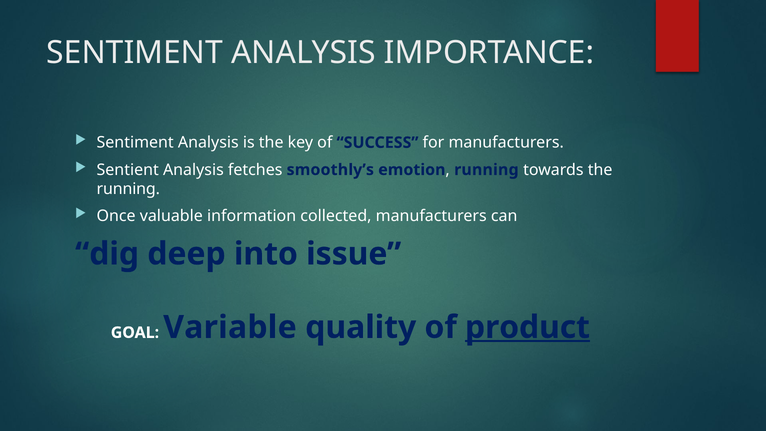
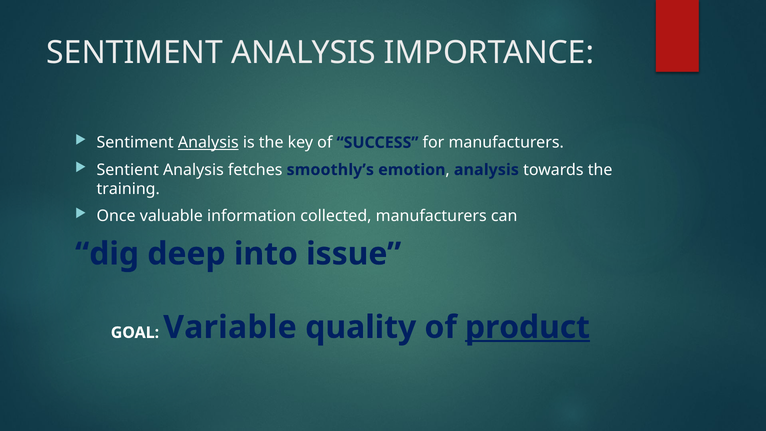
Analysis at (208, 143) underline: none -> present
running at (486, 170): running -> analysis
running at (128, 189): running -> training
